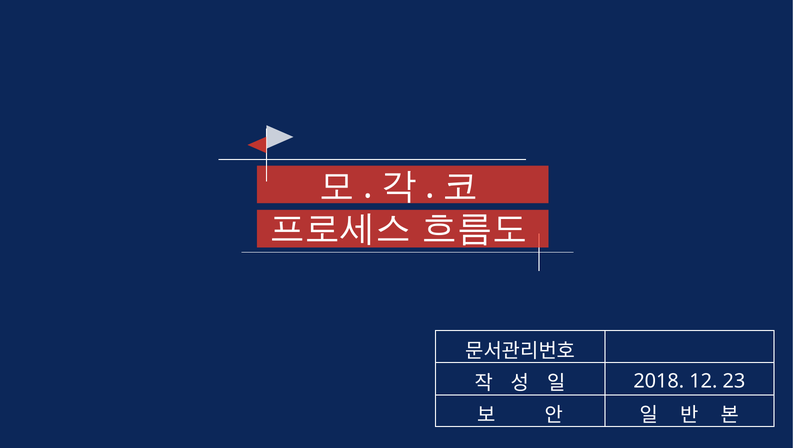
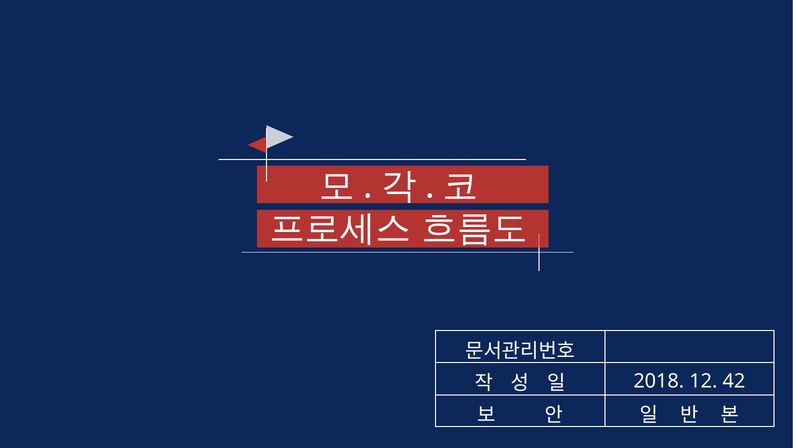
23: 23 -> 42
